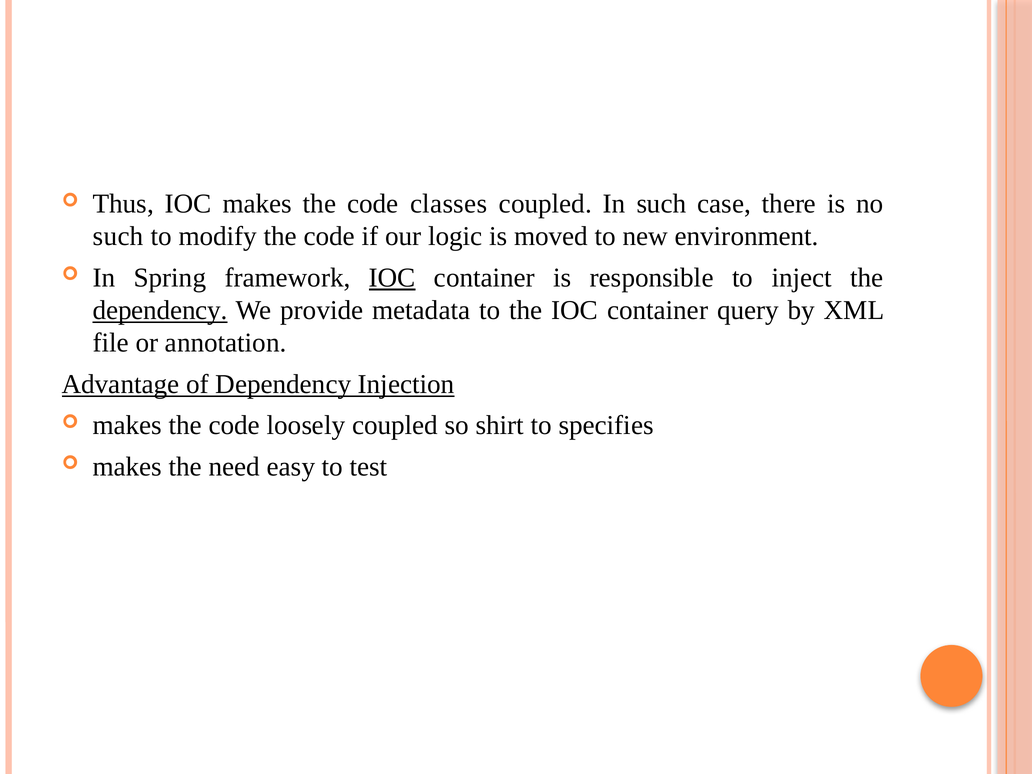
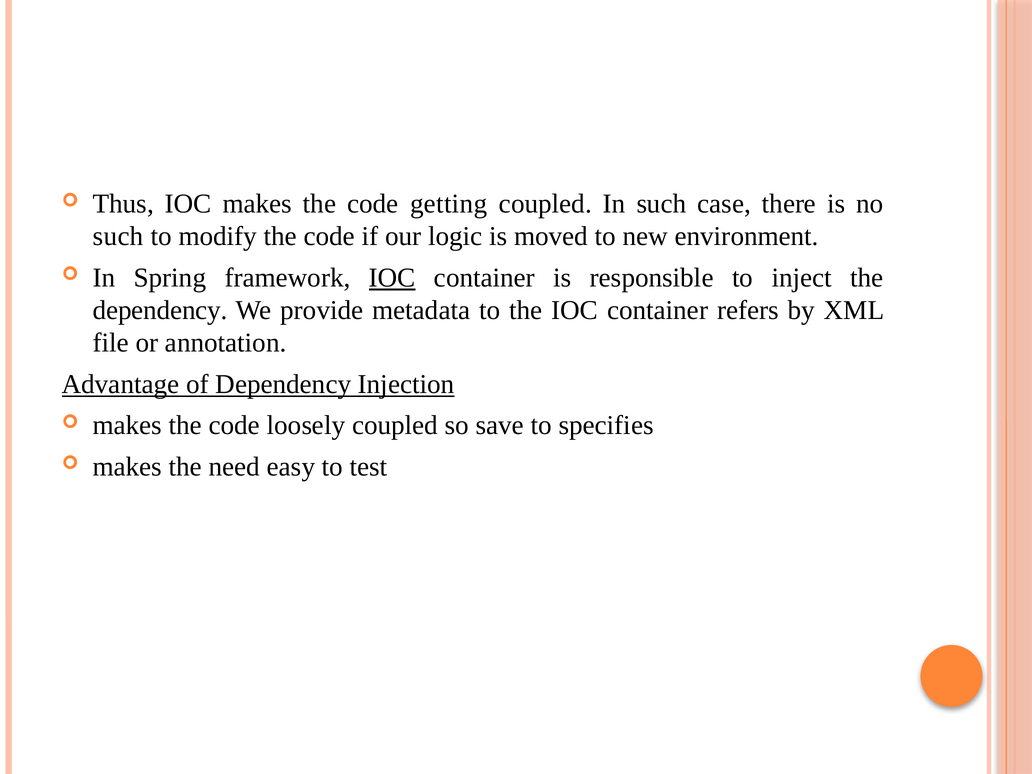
classes: classes -> getting
dependency at (160, 310) underline: present -> none
query: query -> refers
shirt: shirt -> save
